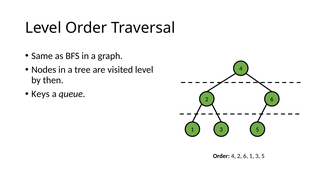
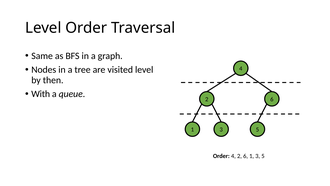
Keys: Keys -> With
